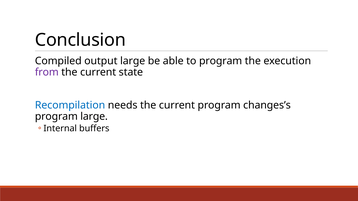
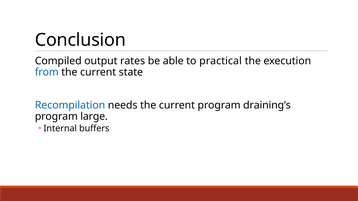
output large: large -> rates
to program: program -> practical
from colour: purple -> blue
changes’s: changes’s -> draining’s
